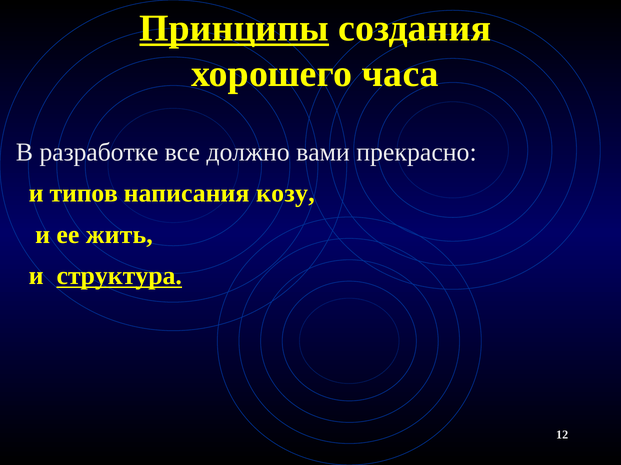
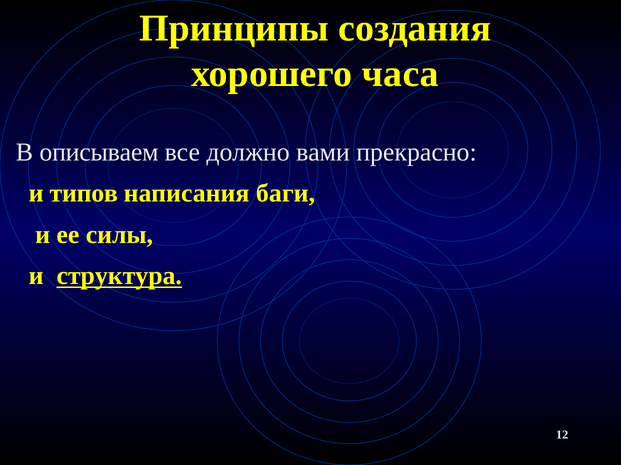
Принципы underline: present -> none
разработке: разработке -> описываем
козу: козу -> баги
жить: жить -> силы
